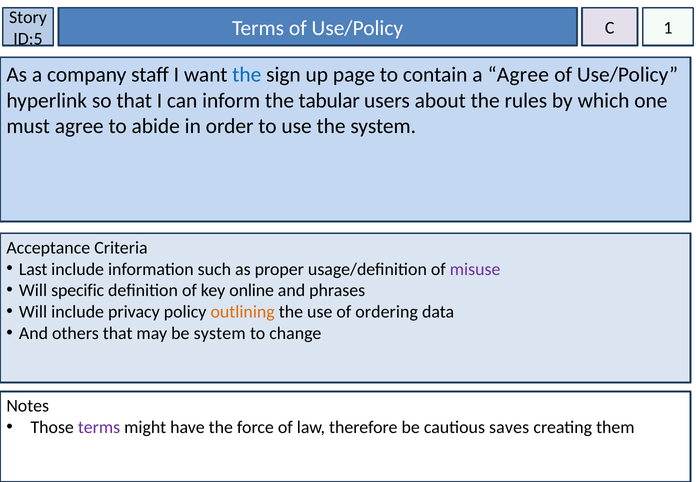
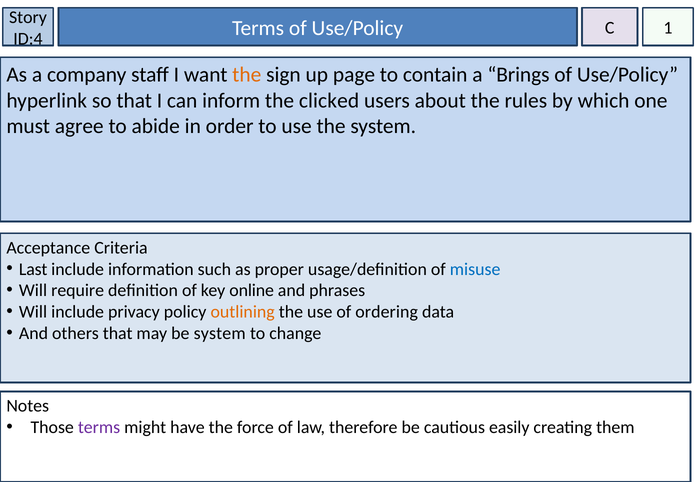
ID:5: ID:5 -> ID:4
the at (247, 75) colour: blue -> orange
a Agree: Agree -> Brings
tabular: tabular -> clicked
misuse colour: purple -> blue
specific: specific -> require
saves: saves -> easily
